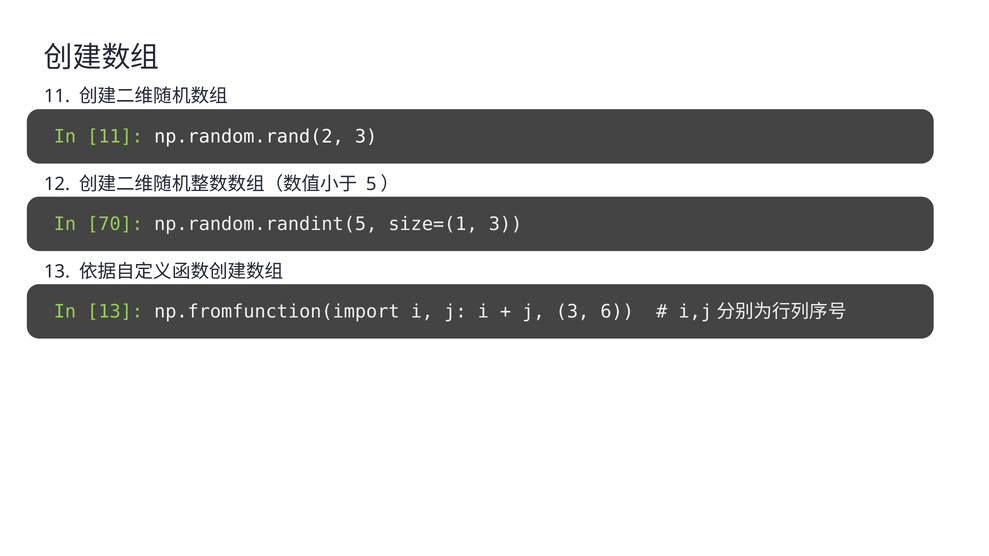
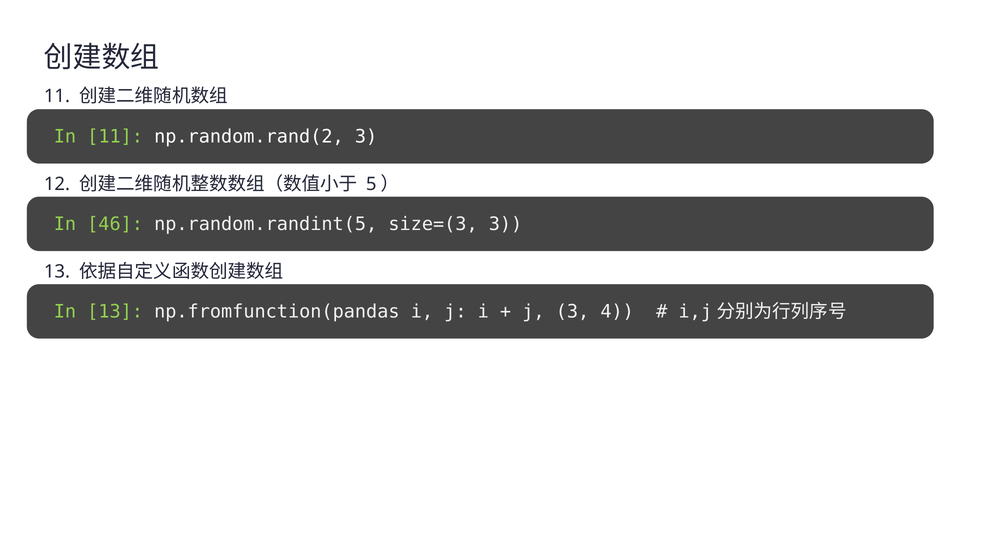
70: 70 -> 46
size=(1: size=(1 -> size=(3
np.fromfunction(import: np.fromfunction(import -> np.fromfunction(pandas
6: 6 -> 4
